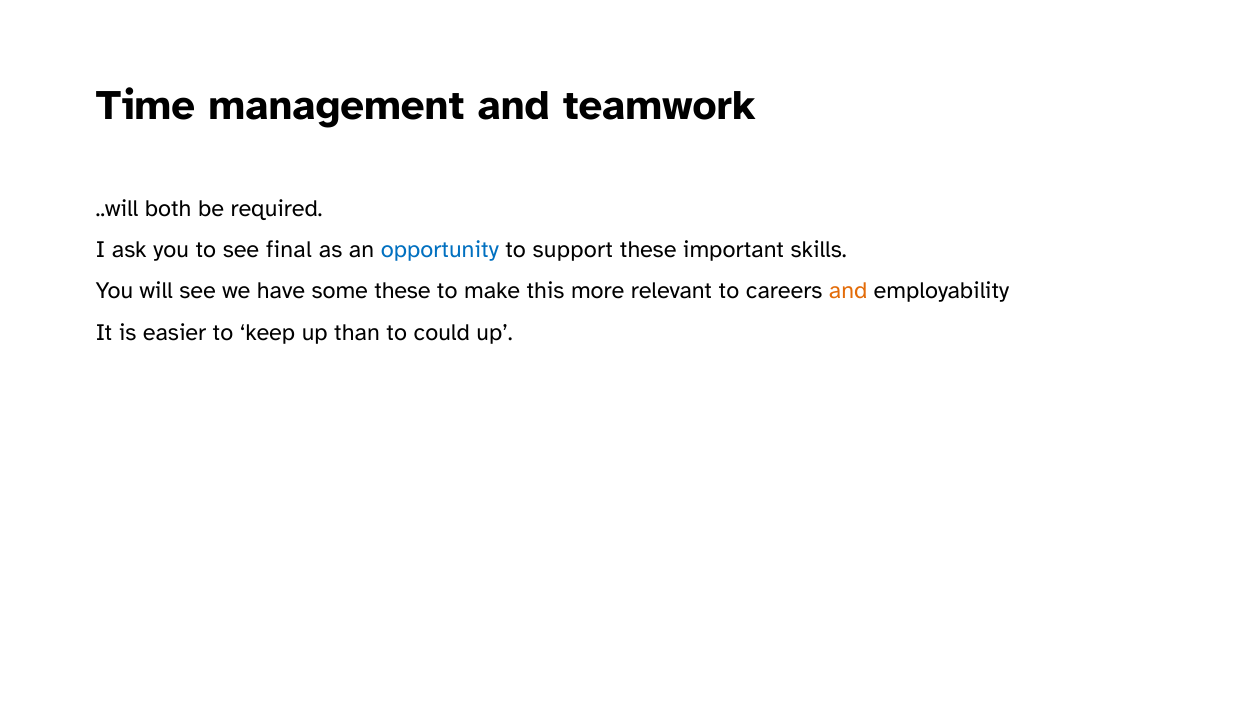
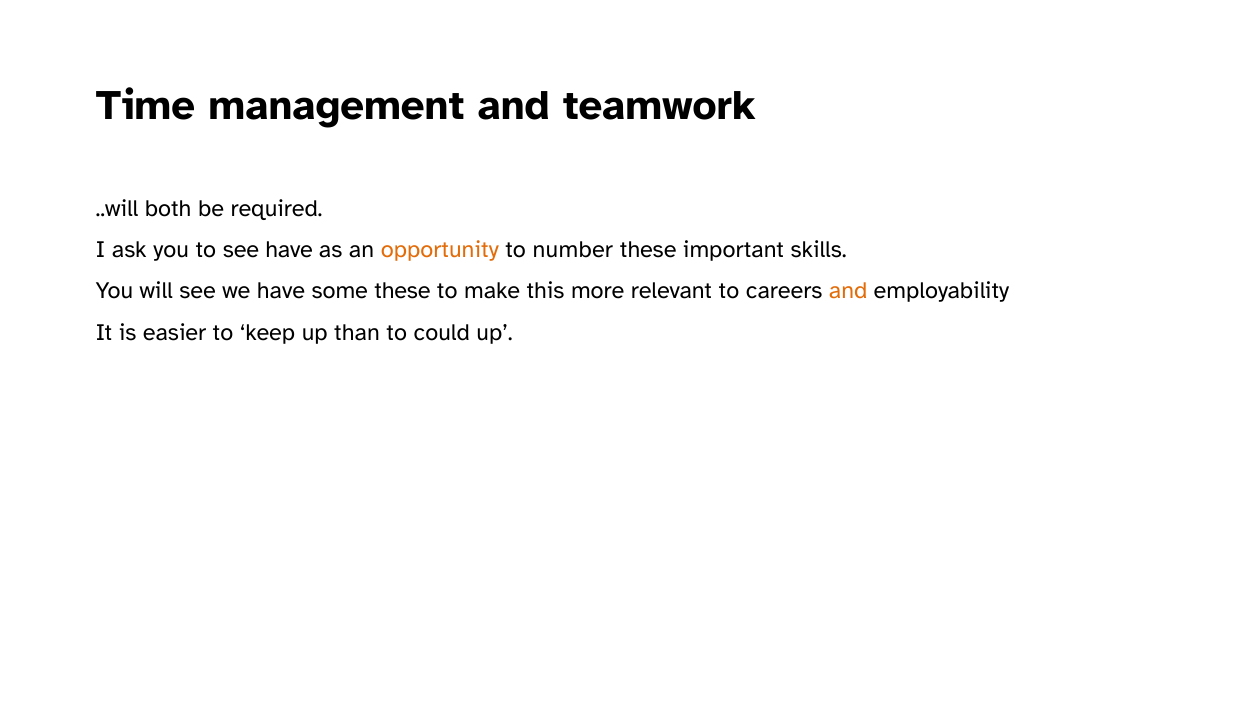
see final: final -> have
opportunity colour: blue -> orange
support: support -> number
